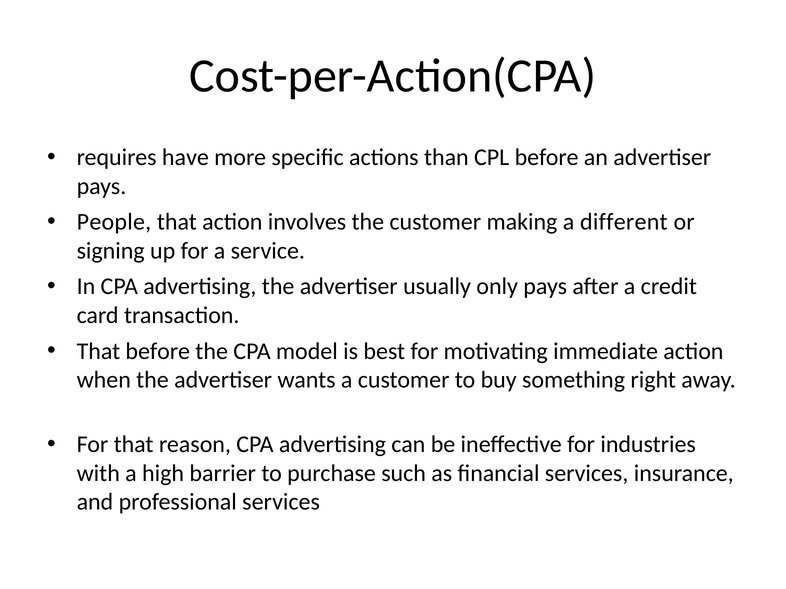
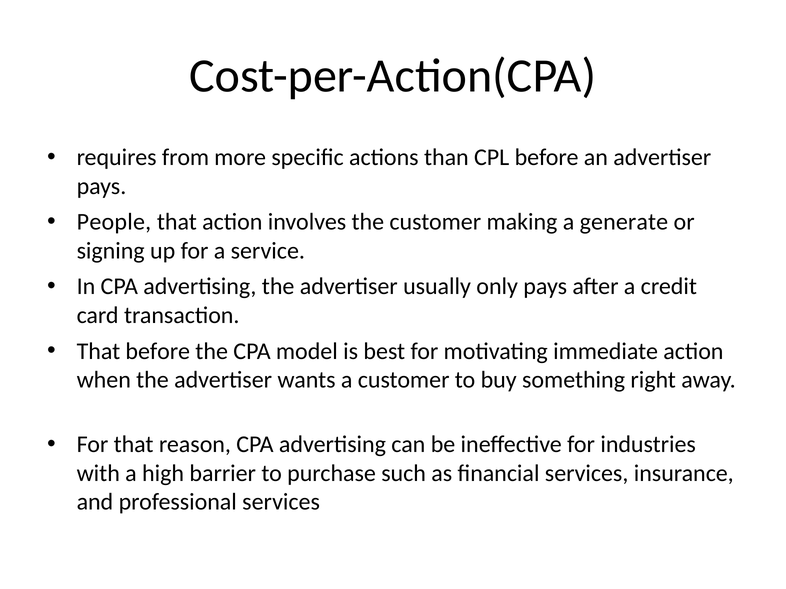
have: have -> from
different: different -> generate
